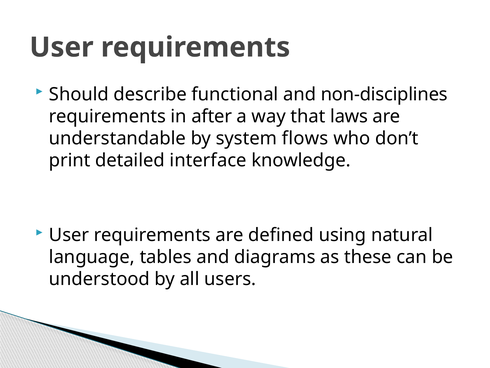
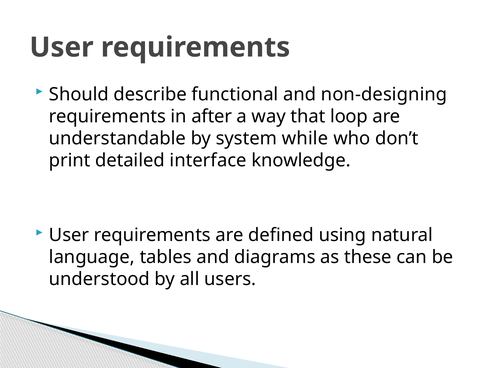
non-disciplines: non-disciplines -> non-designing
laws: laws -> loop
flows: flows -> while
